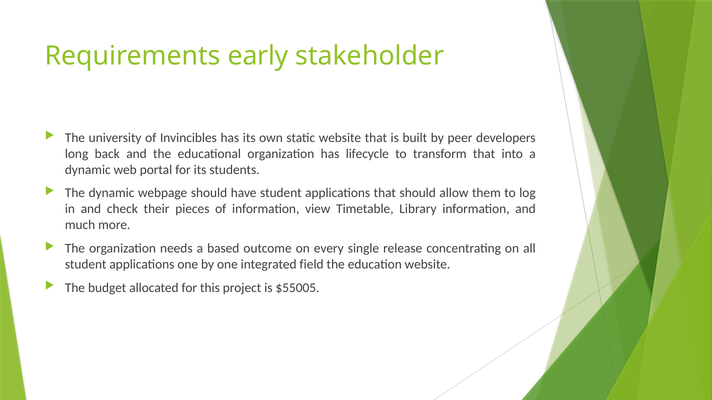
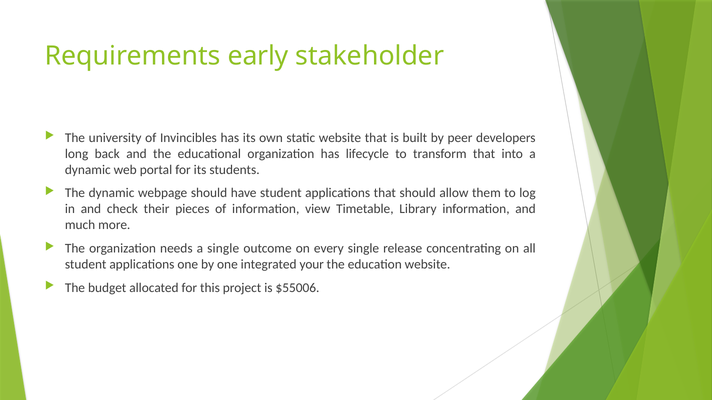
a based: based -> single
field: field -> your
$55005: $55005 -> $55006
